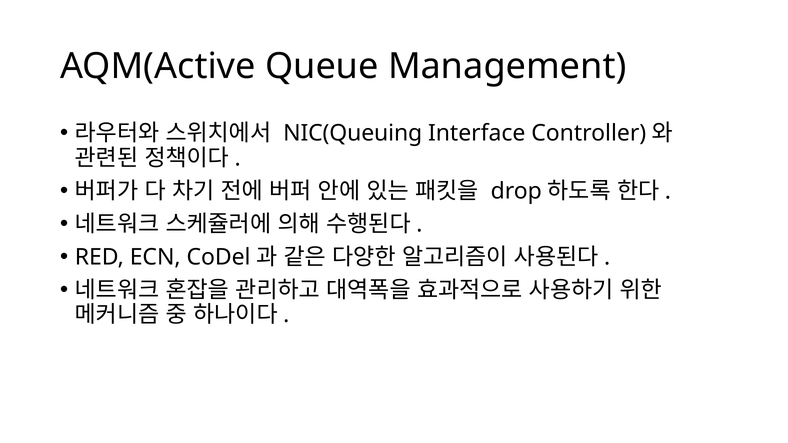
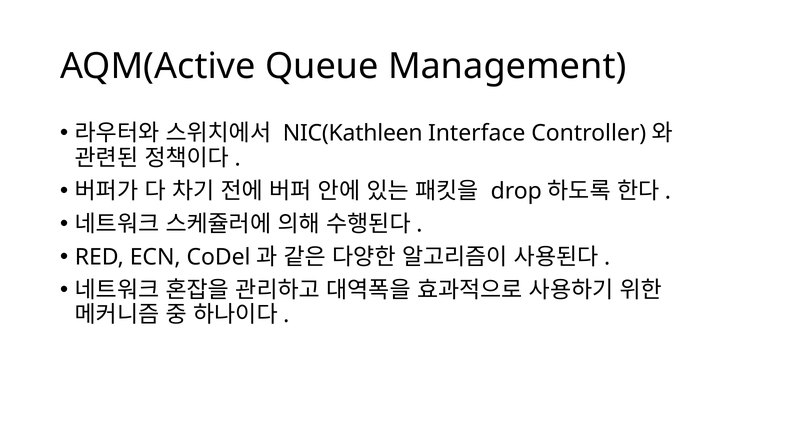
NIC(Queuing: NIC(Queuing -> NIC(Kathleen
